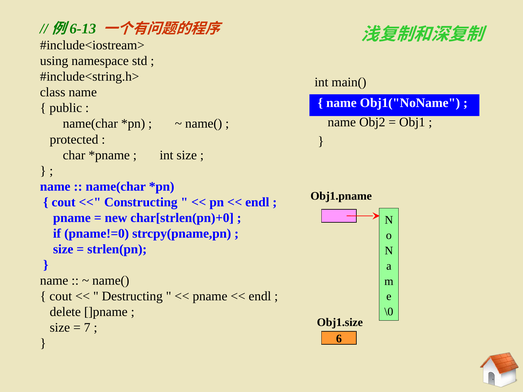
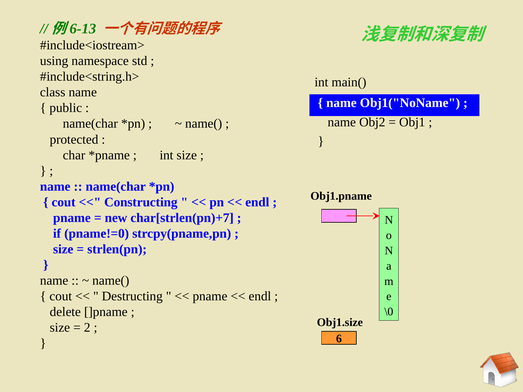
char[strlen(pn)+0: char[strlen(pn)+0 -> char[strlen(pn)+7
7: 7 -> 2
